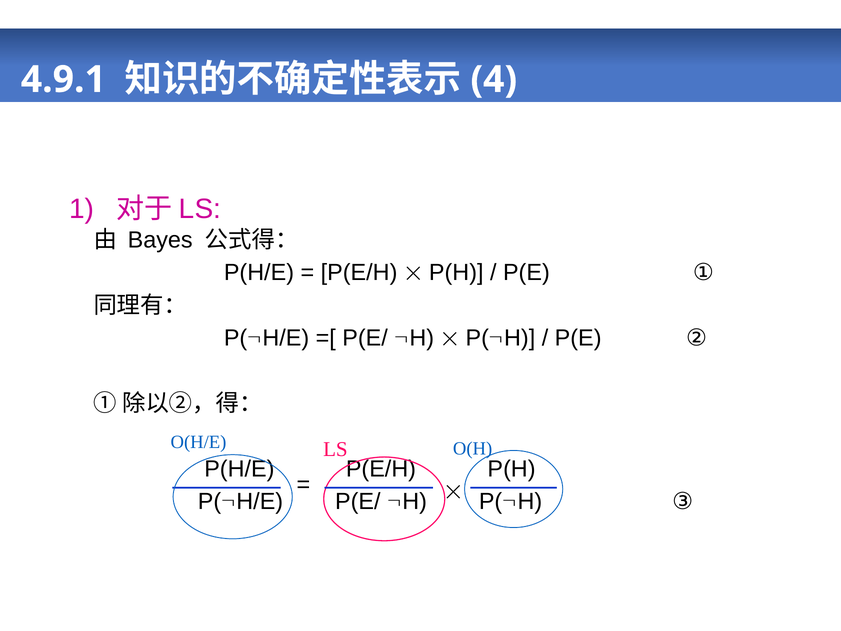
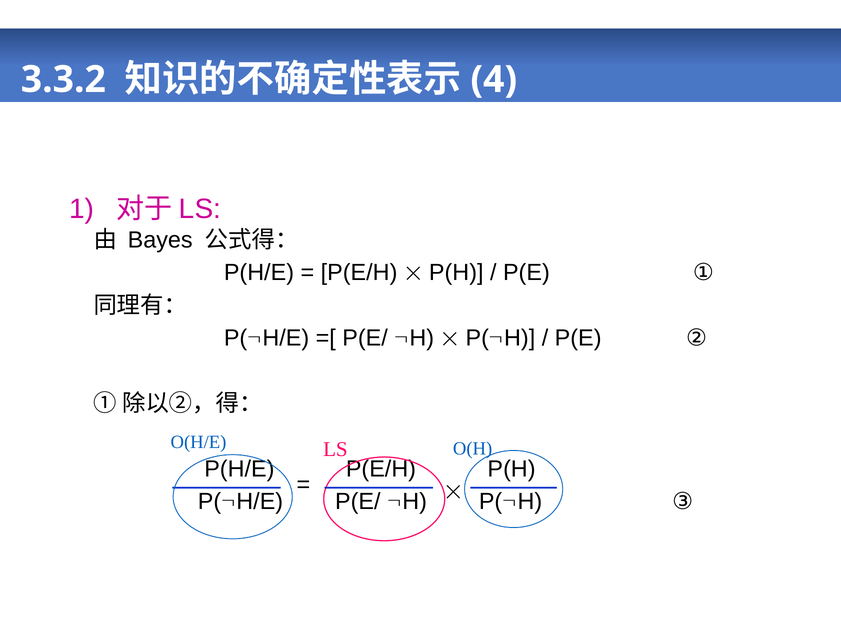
4.9.1: 4.9.1 -> 3.3.2
